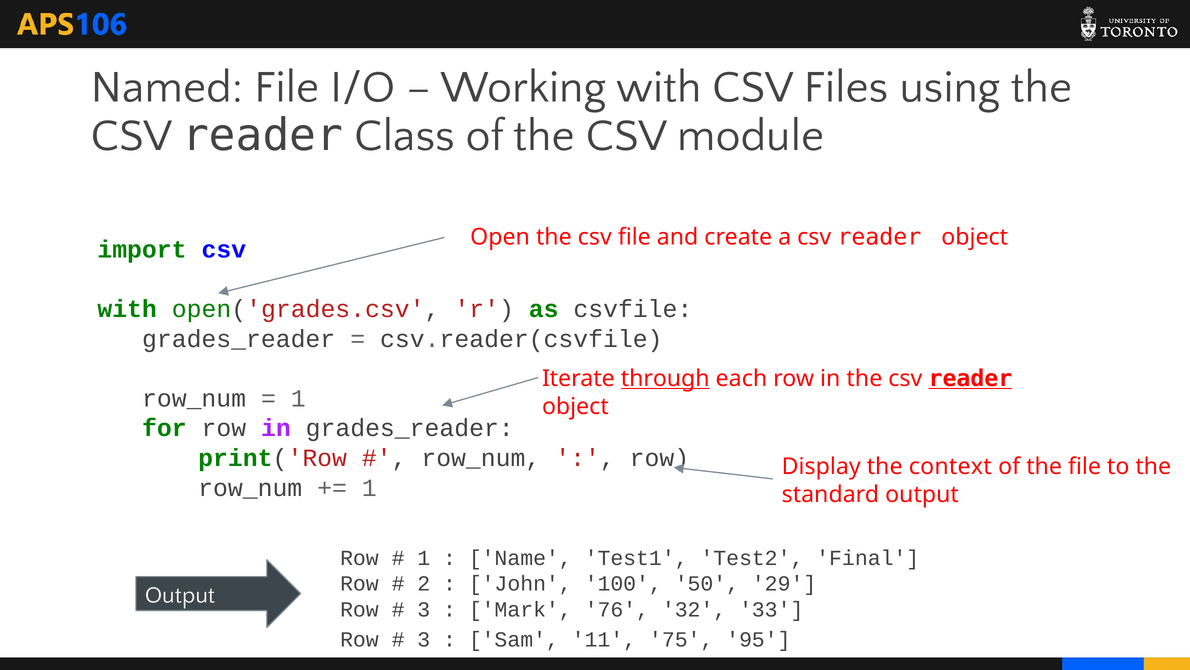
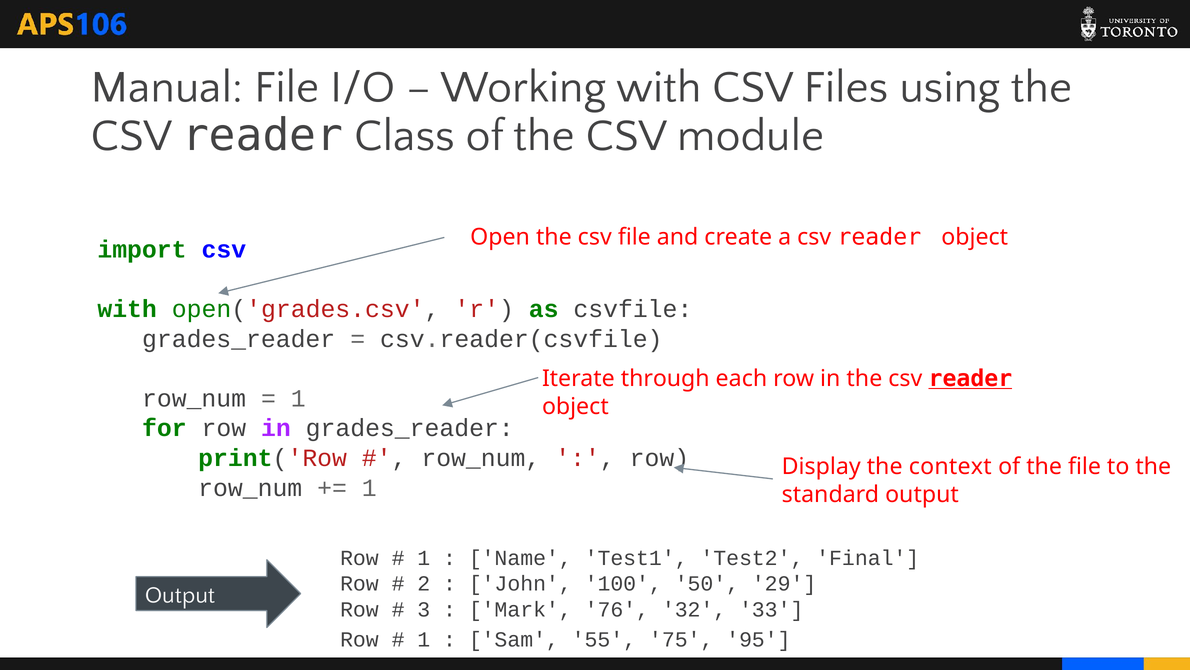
Named: Named -> Manual
through underline: present -> none
3 at (424, 639): 3 -> 1
11: 11 -> 55
